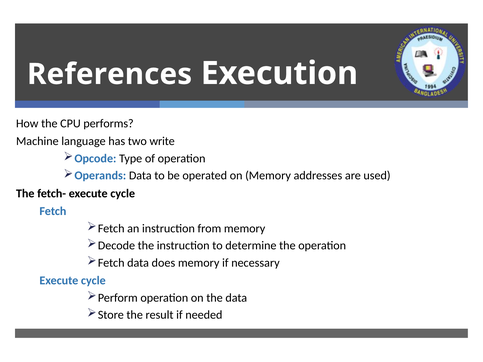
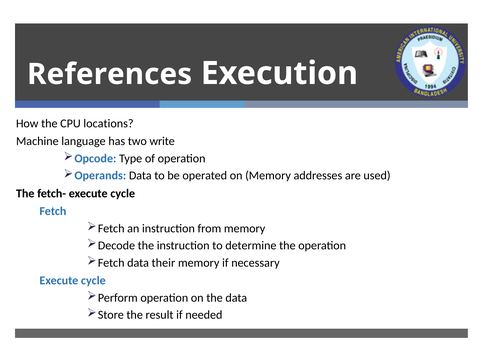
performs: performs -> locations
does: does -> their
